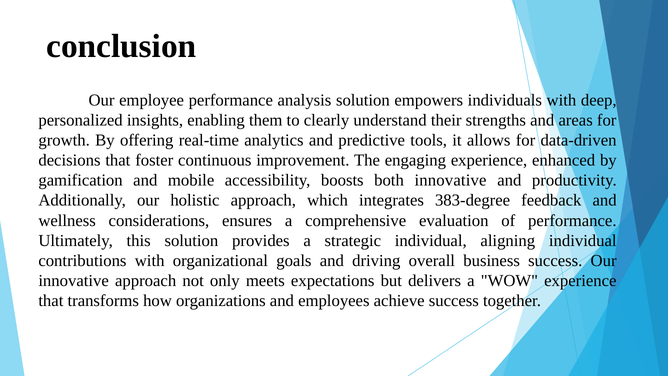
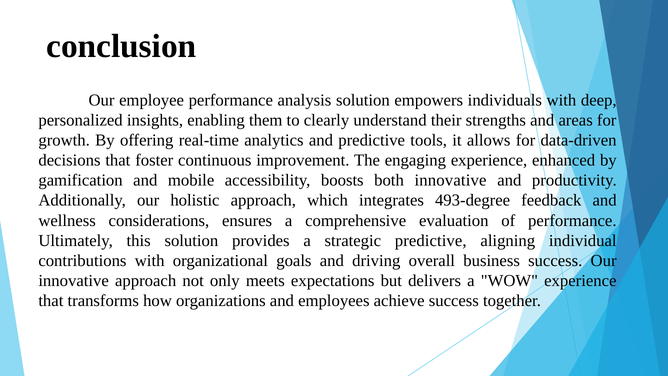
383-degree: 383-degree -> 493-degree
strategic individual: individual -> predictive
